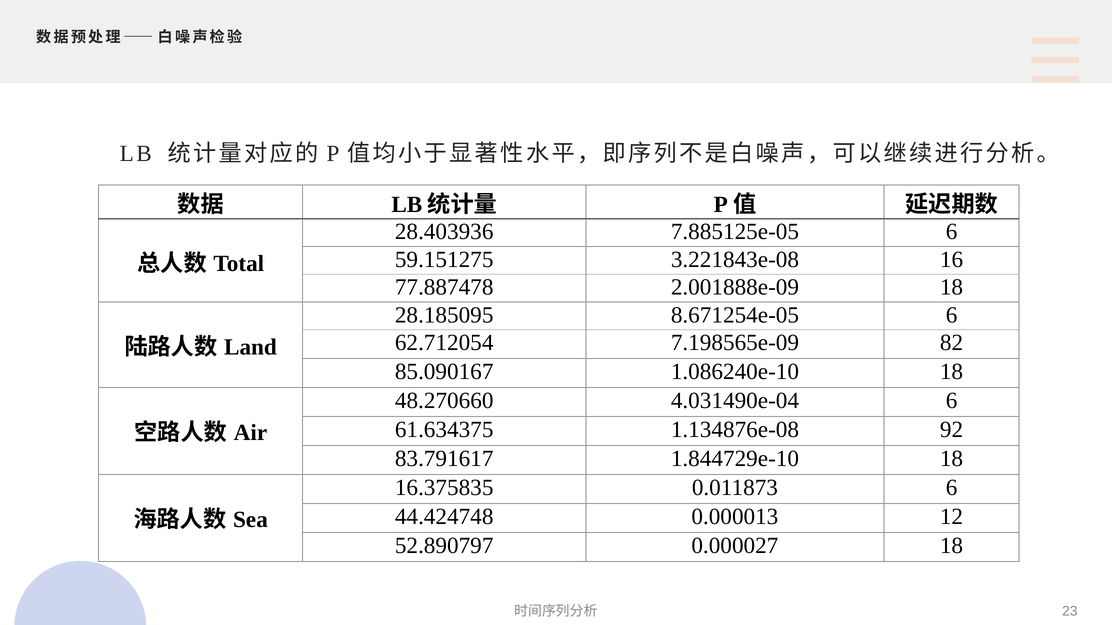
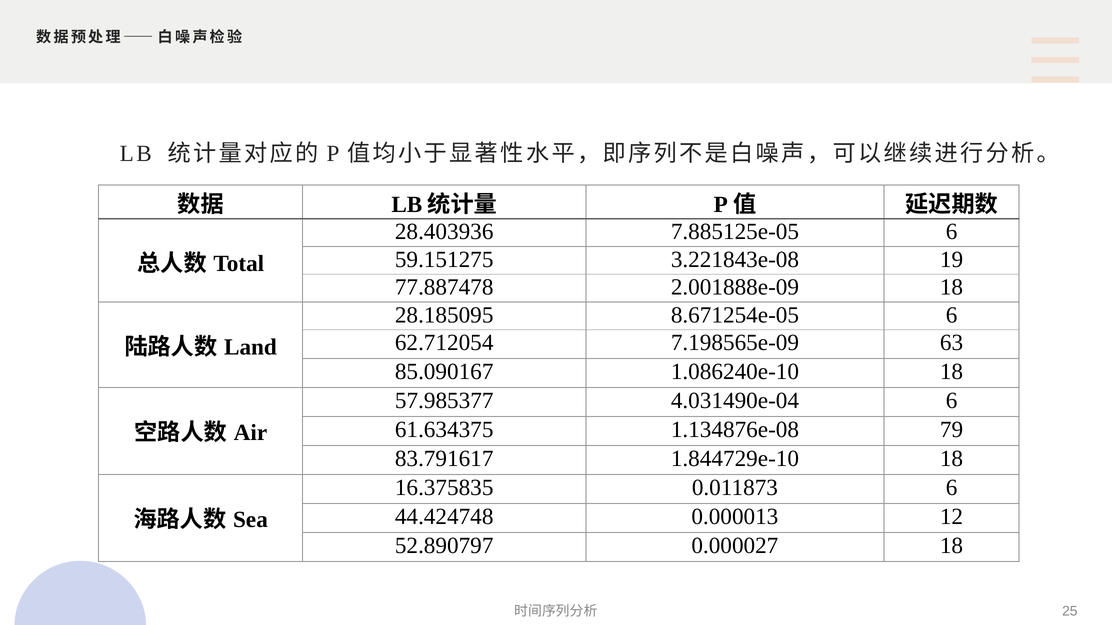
16: 16 -> 19
82: 82 -> 63
48.270660: 48.270660 -> 57.985377
92: 92 -> 79
23: 23 -> 25
